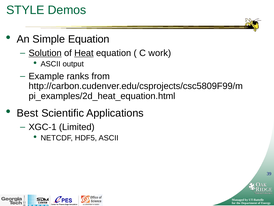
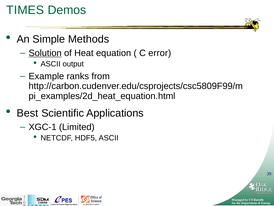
STYLE: STYLE -> TIMES
Simple Equation: Equation -> Methods
Heat underline: present -> none
work: work -> error
